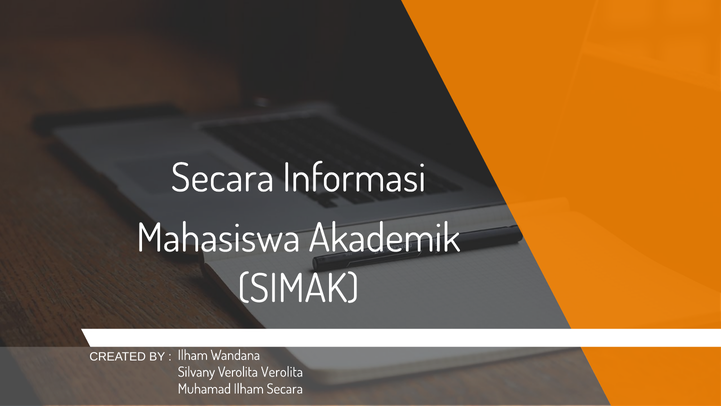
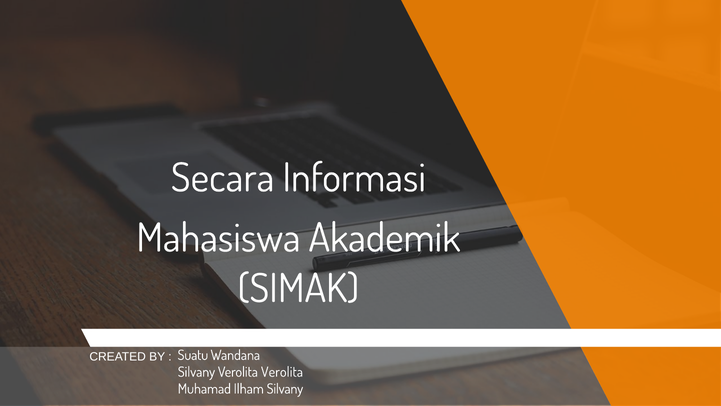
Ilham at (193, 355): Ilham -> Suatu
Ilham Secara: Secara -> Silvany
